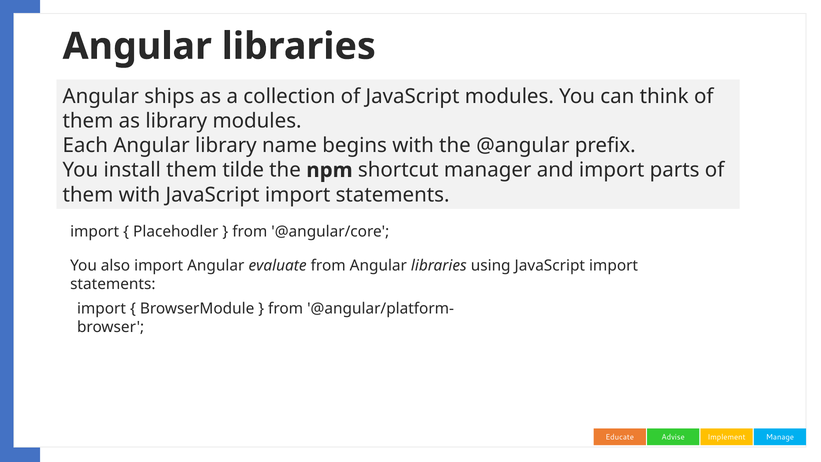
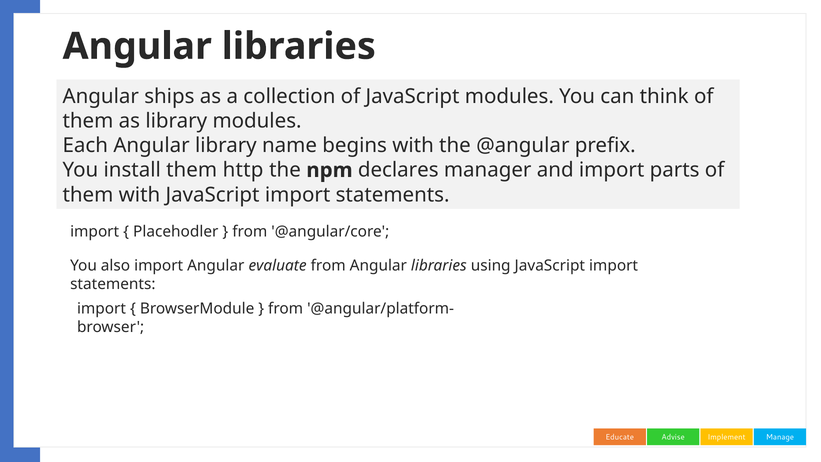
tilde: tilde -> http
shortcut: shortcut -> declares
